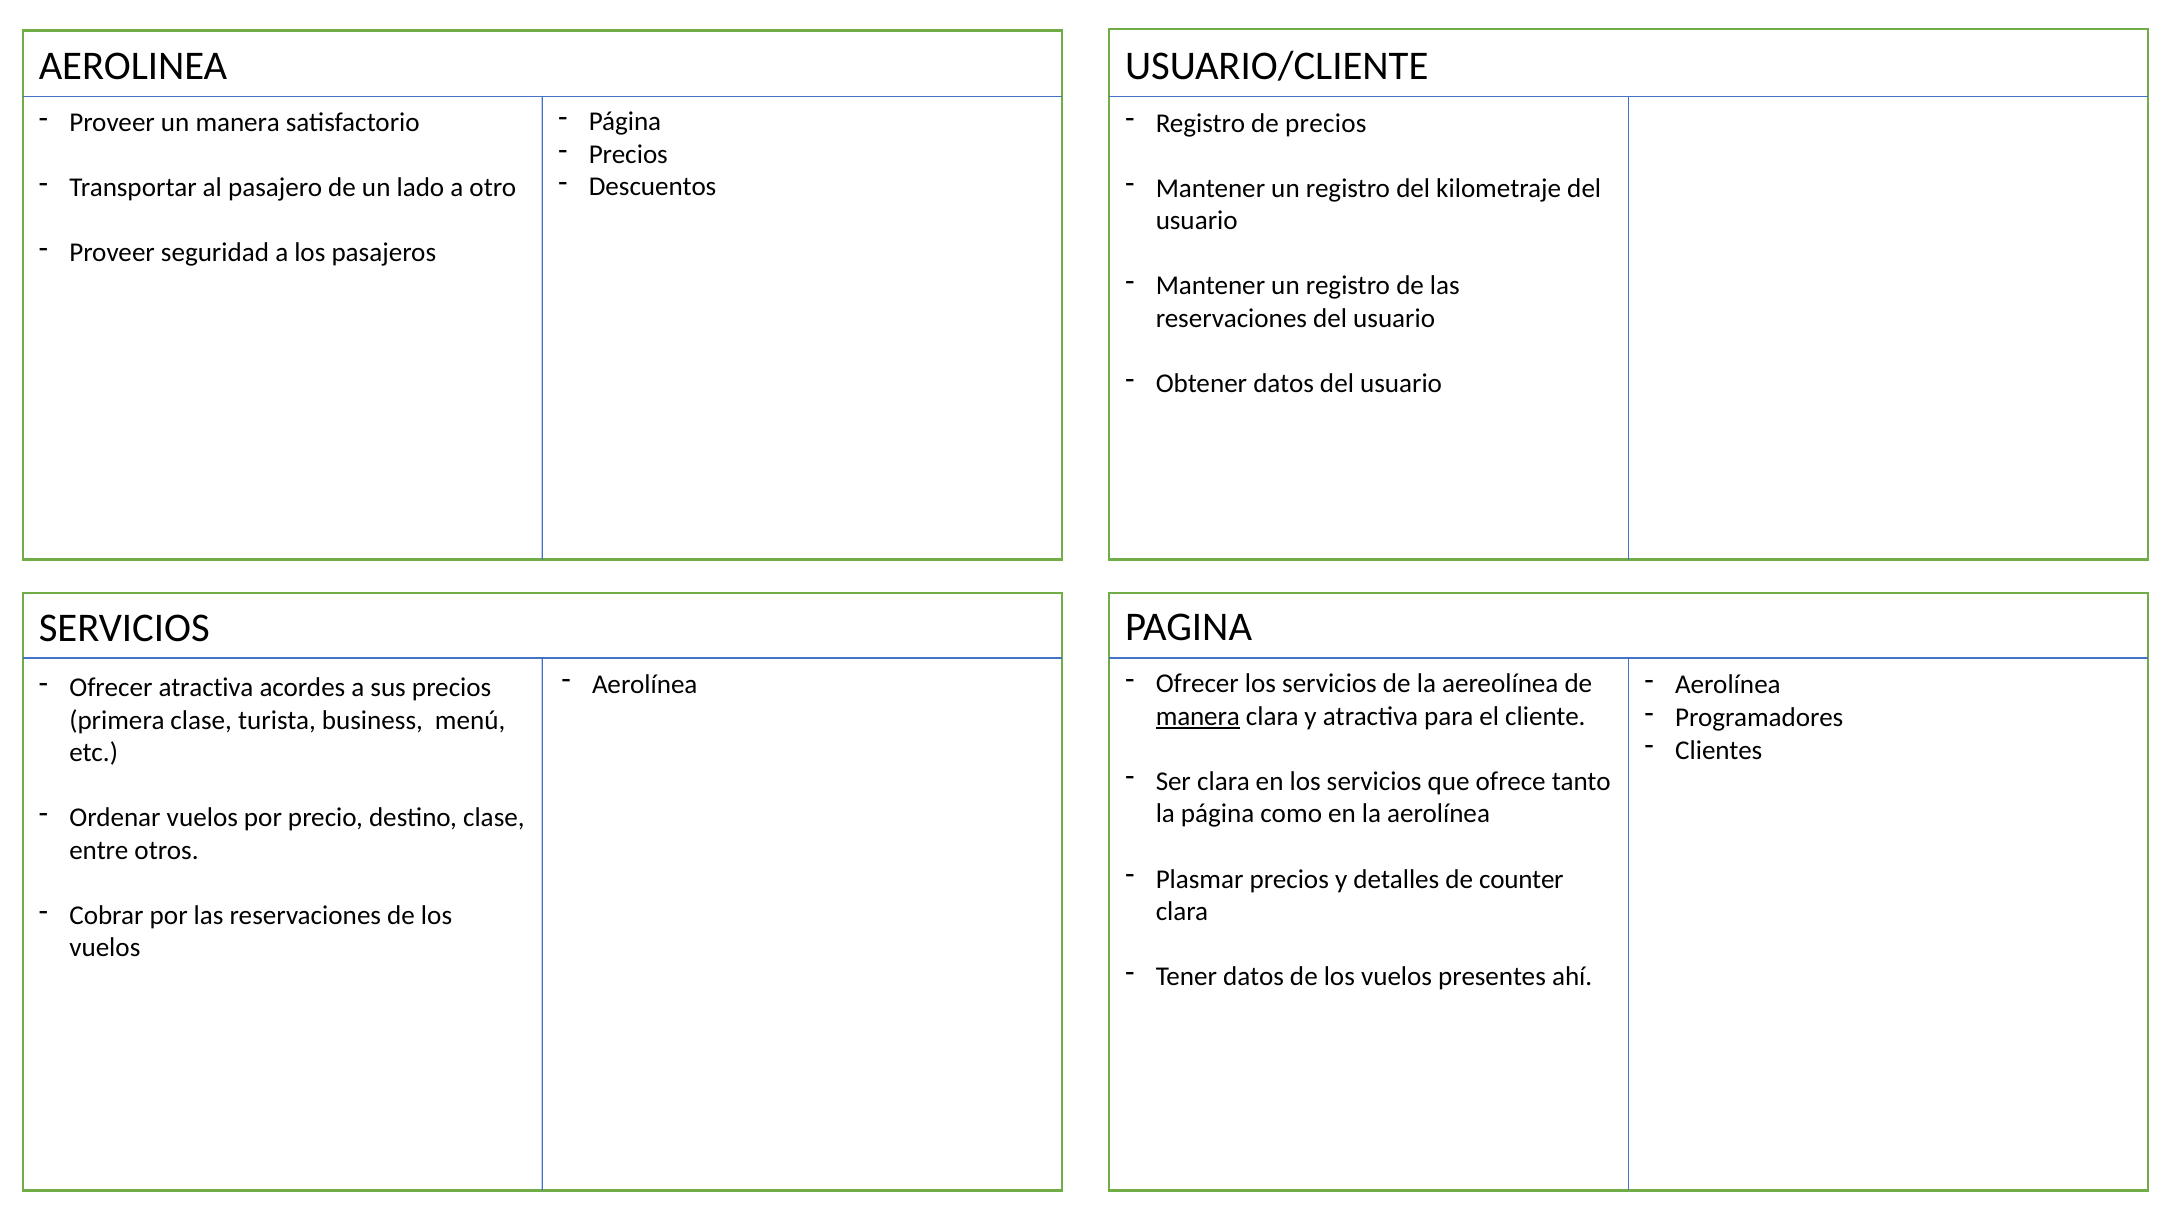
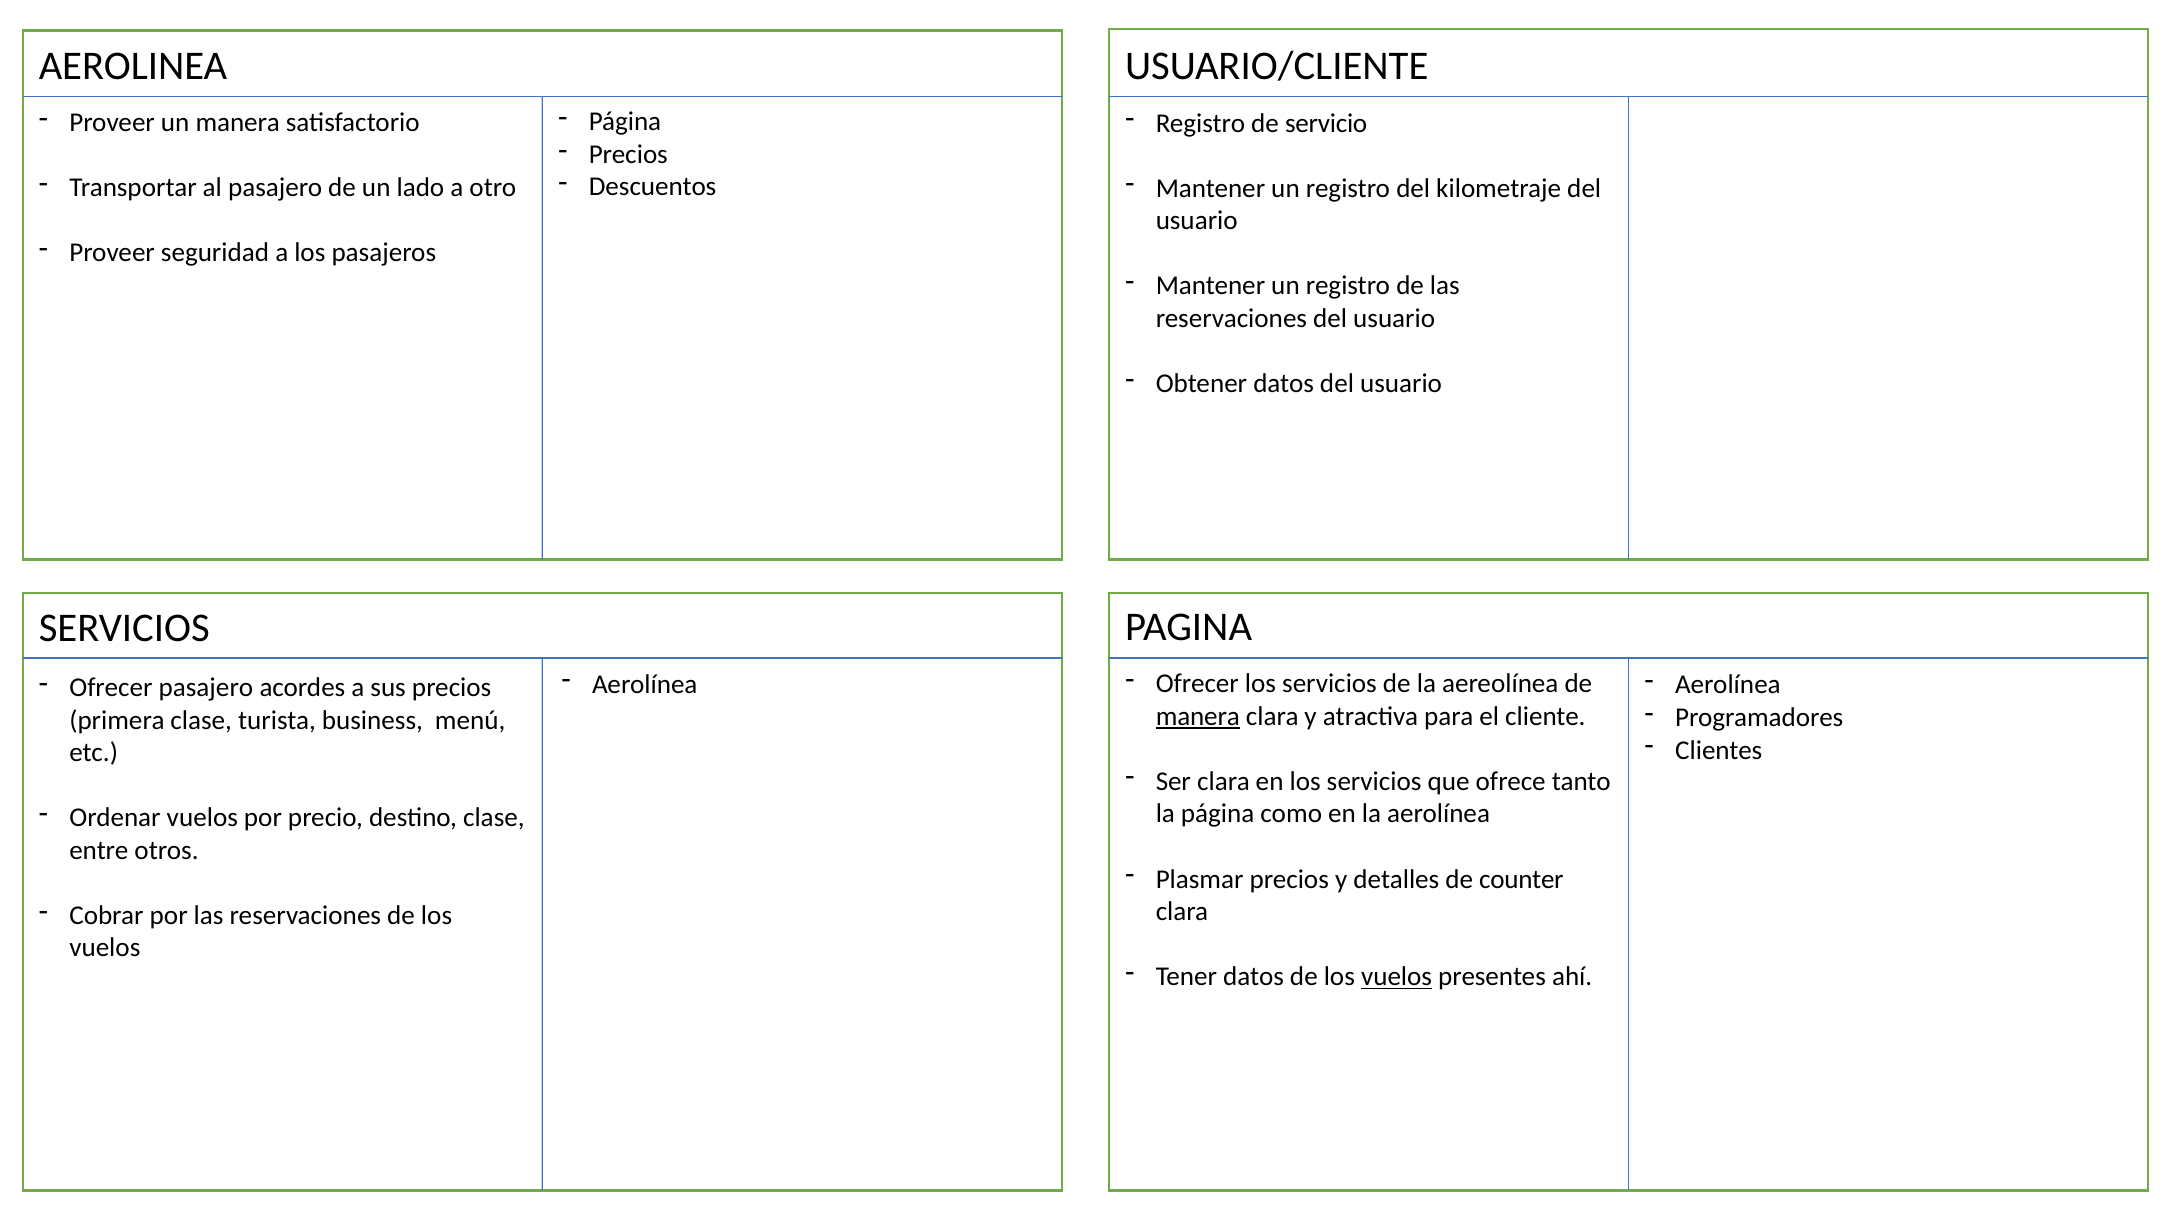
de precios: precios -> servicio
Ofrecer atractiva: atractiva -> pasajero
vuelos at (1397, 977) underline: none -> present
